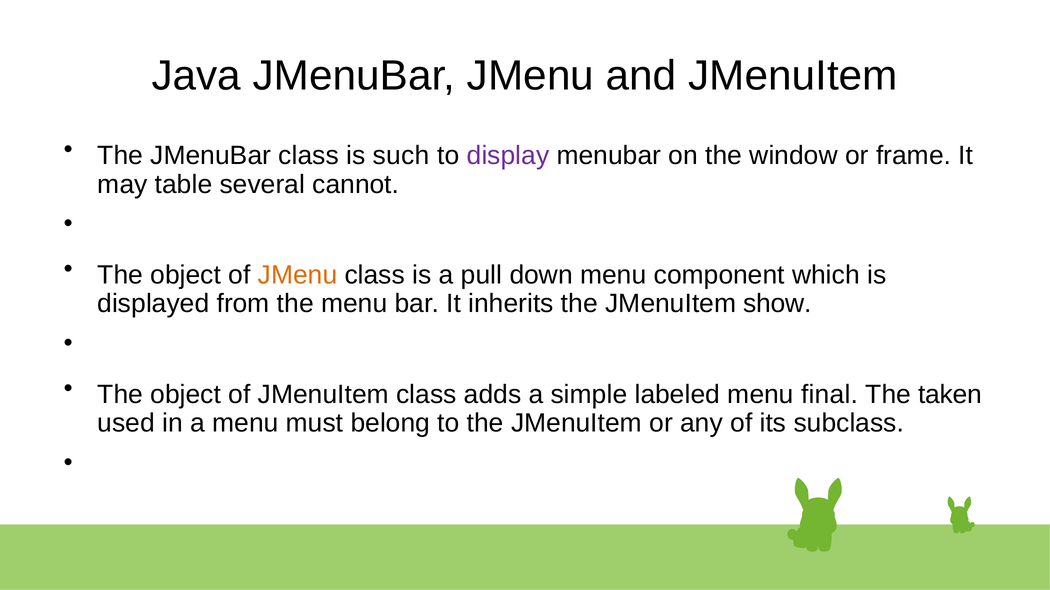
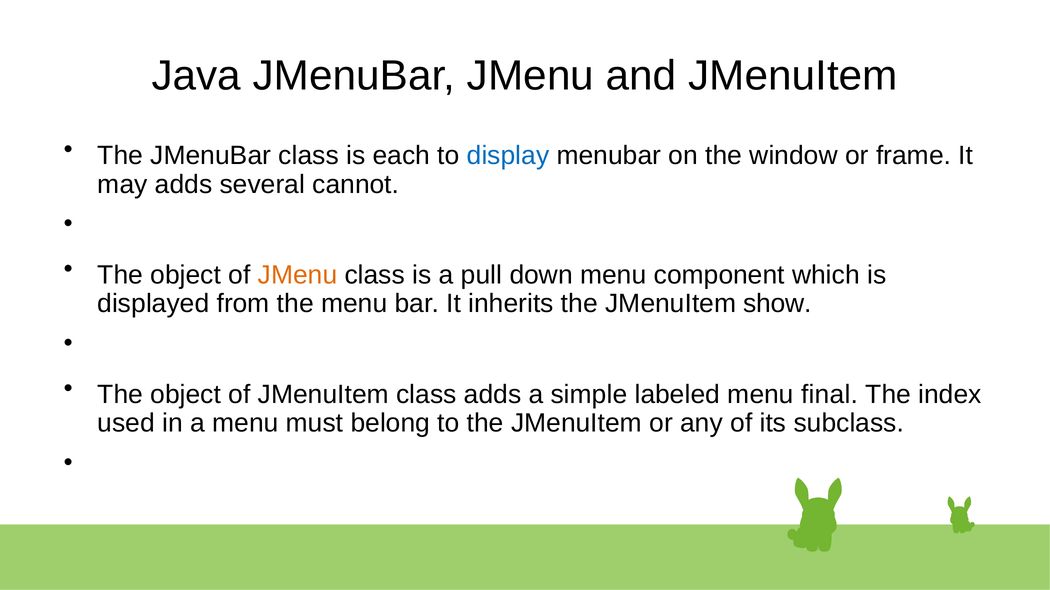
such: such -> each
display colour: purple -> blue
may table: table -> adds
taken: taken -> index
